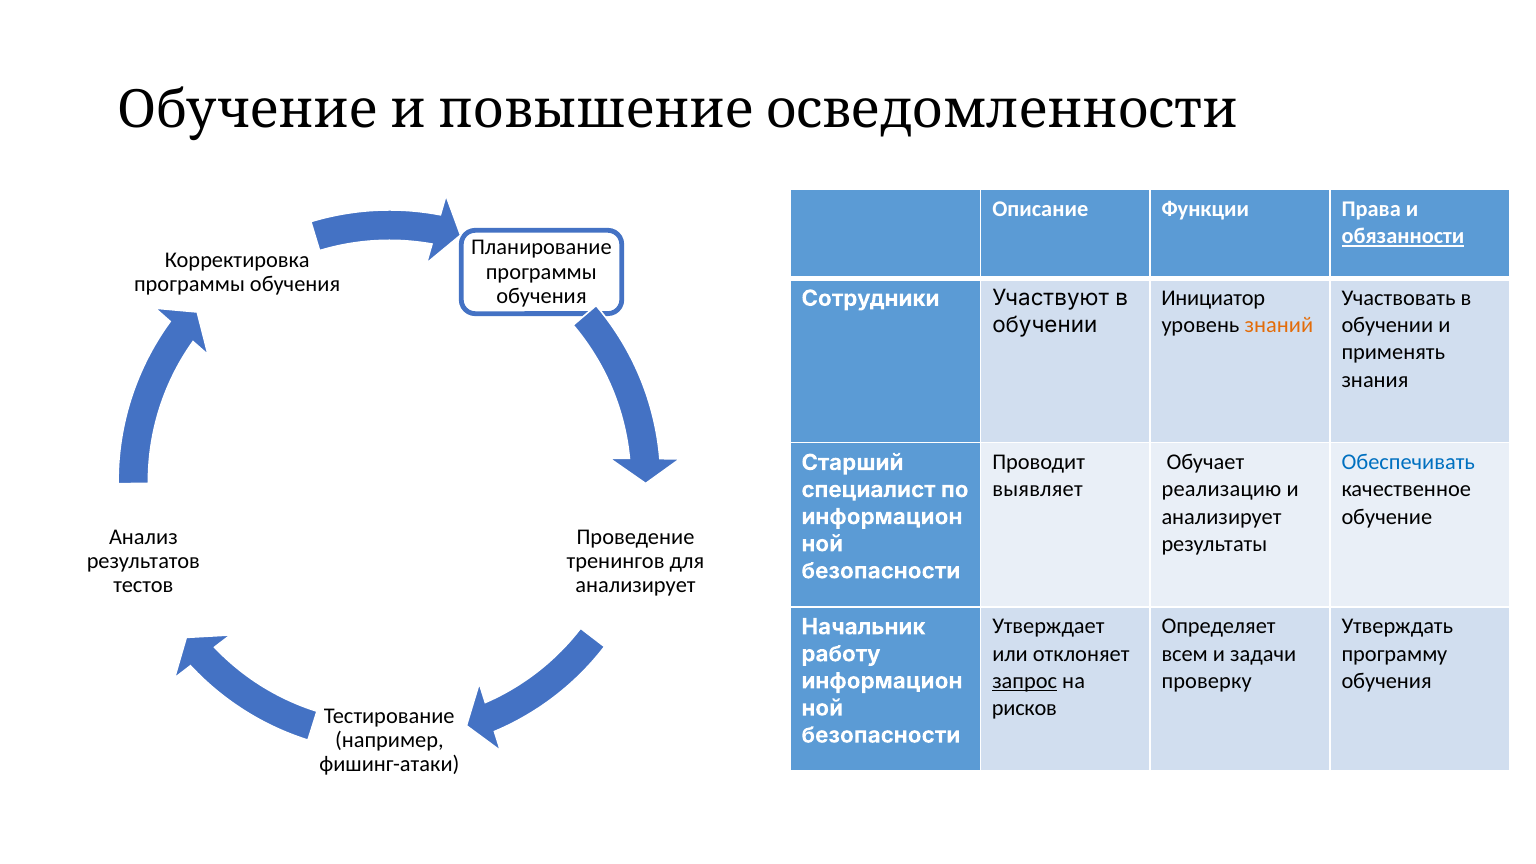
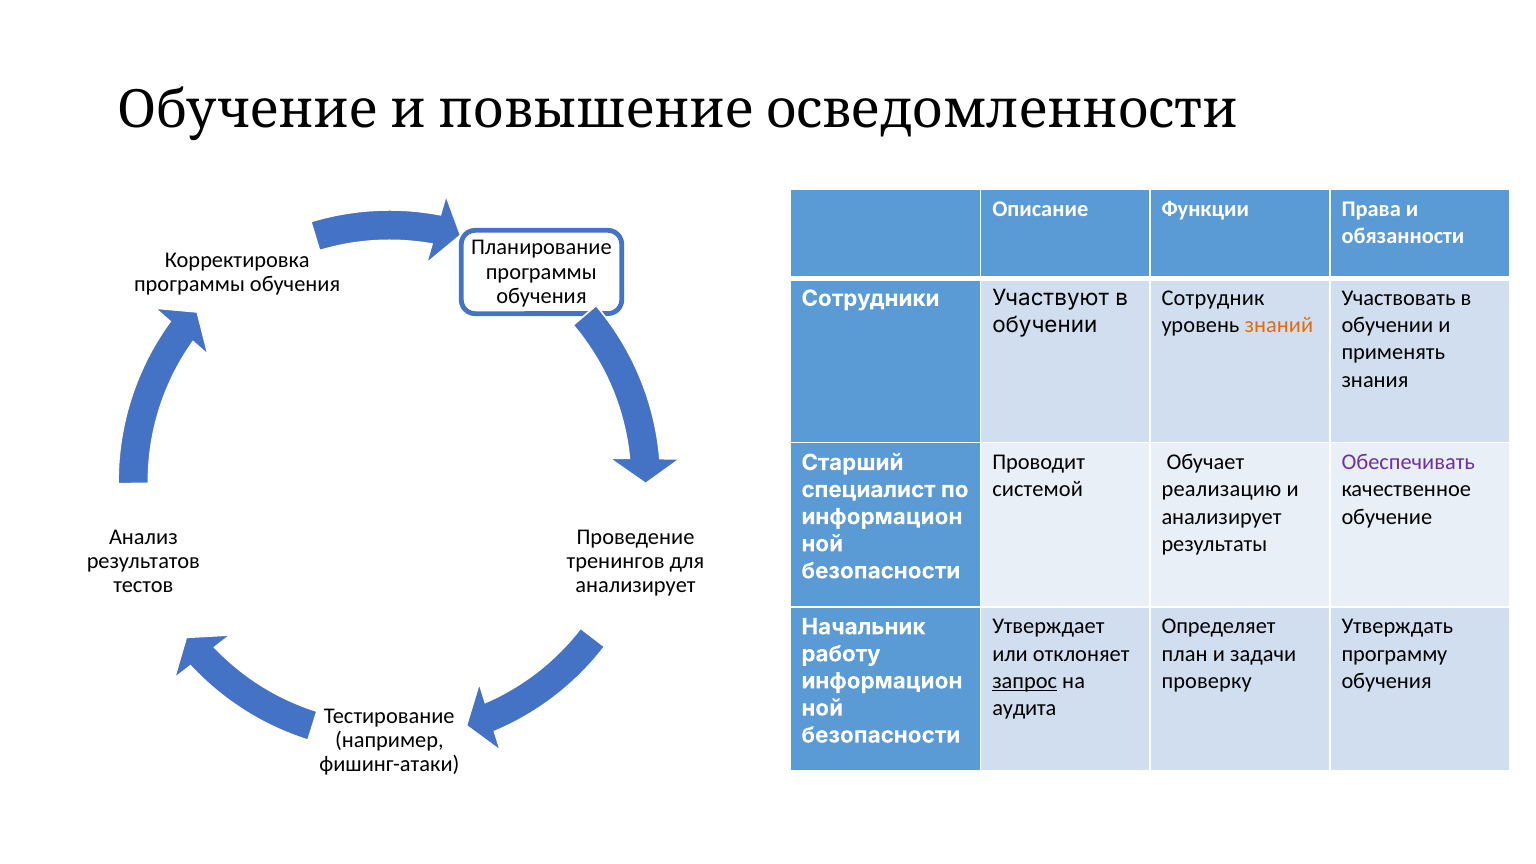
обязанности underline: present -> none
Инициатор: Инициатор -> Сотрудник
Обеспечивать colour: blue -> purple
выявляет: выявляет -> системой
всем: всем -> план
рисков: рисков -> аудита
